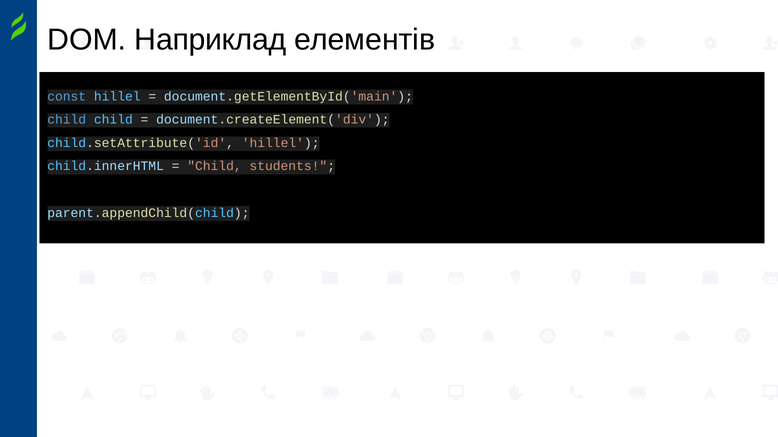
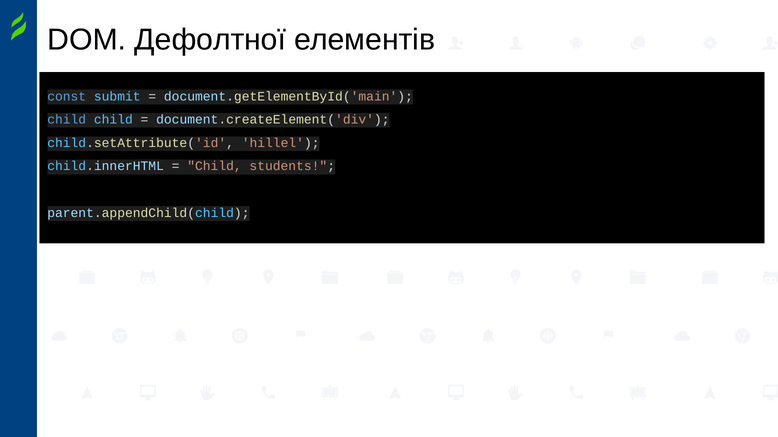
Наприклад: Наприклад -> Дефолтної
const hillel: hillel -> submit
